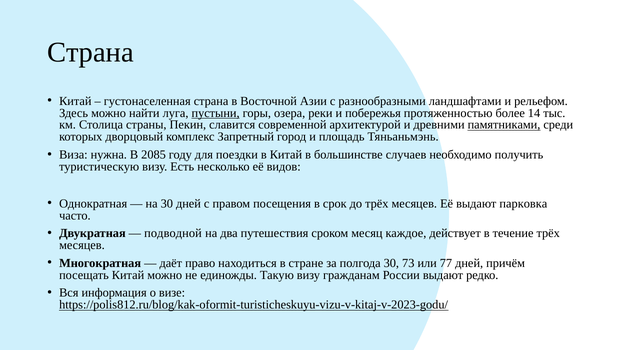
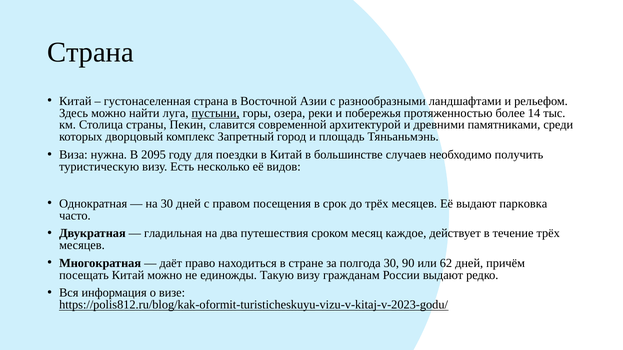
памятниками underline: present -> none
2085: 2085 -> 2095
подводной: подводной -> гладильная
73: 73 -> 90
77: 77 -> 62
